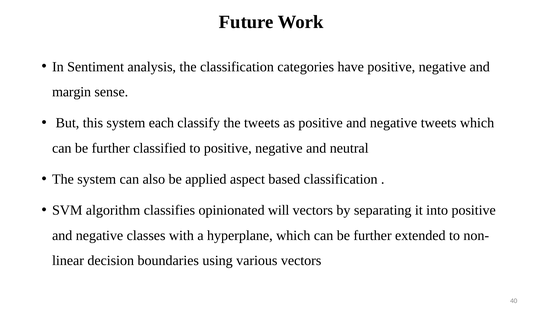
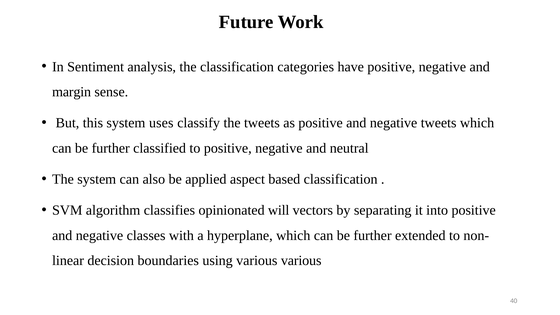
each: each -> uses
various vectors: vectors -> various
